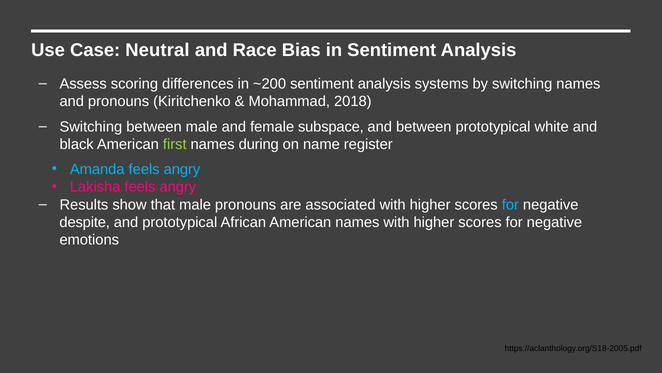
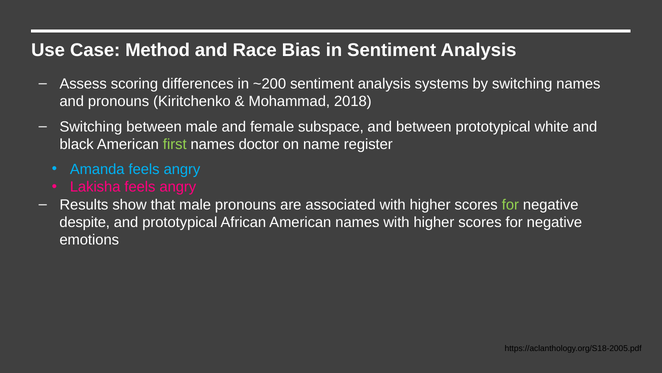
Neutral: Neutral -> Method
during: during -> doctor
for at (510, 204) colour: light blue -> light green
